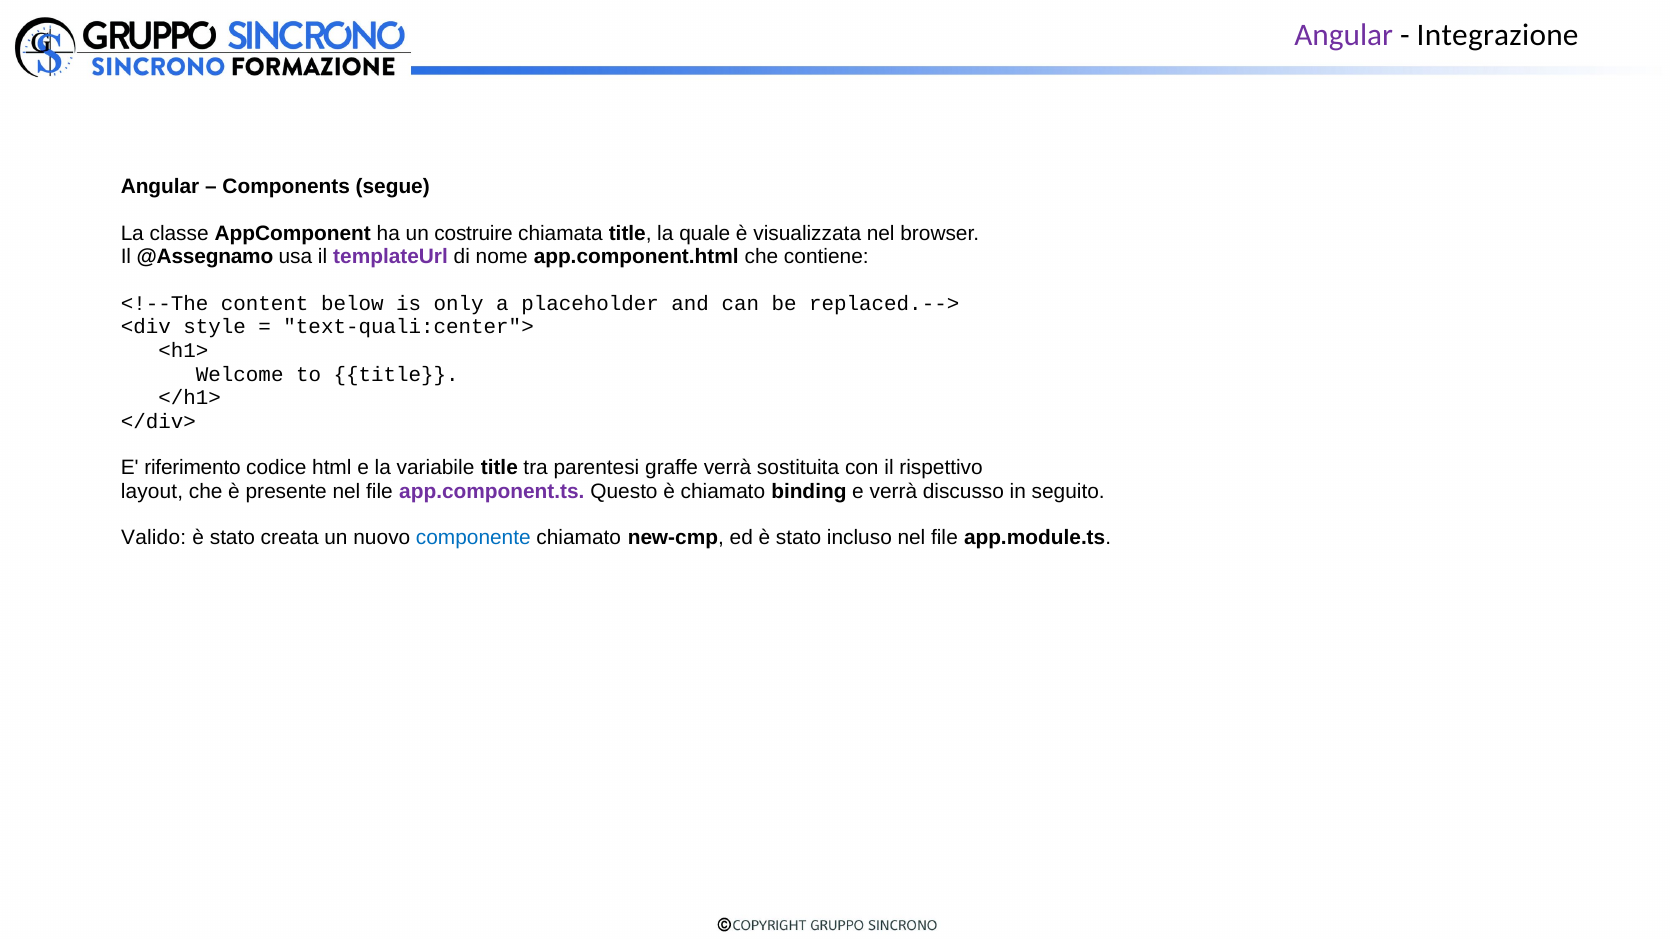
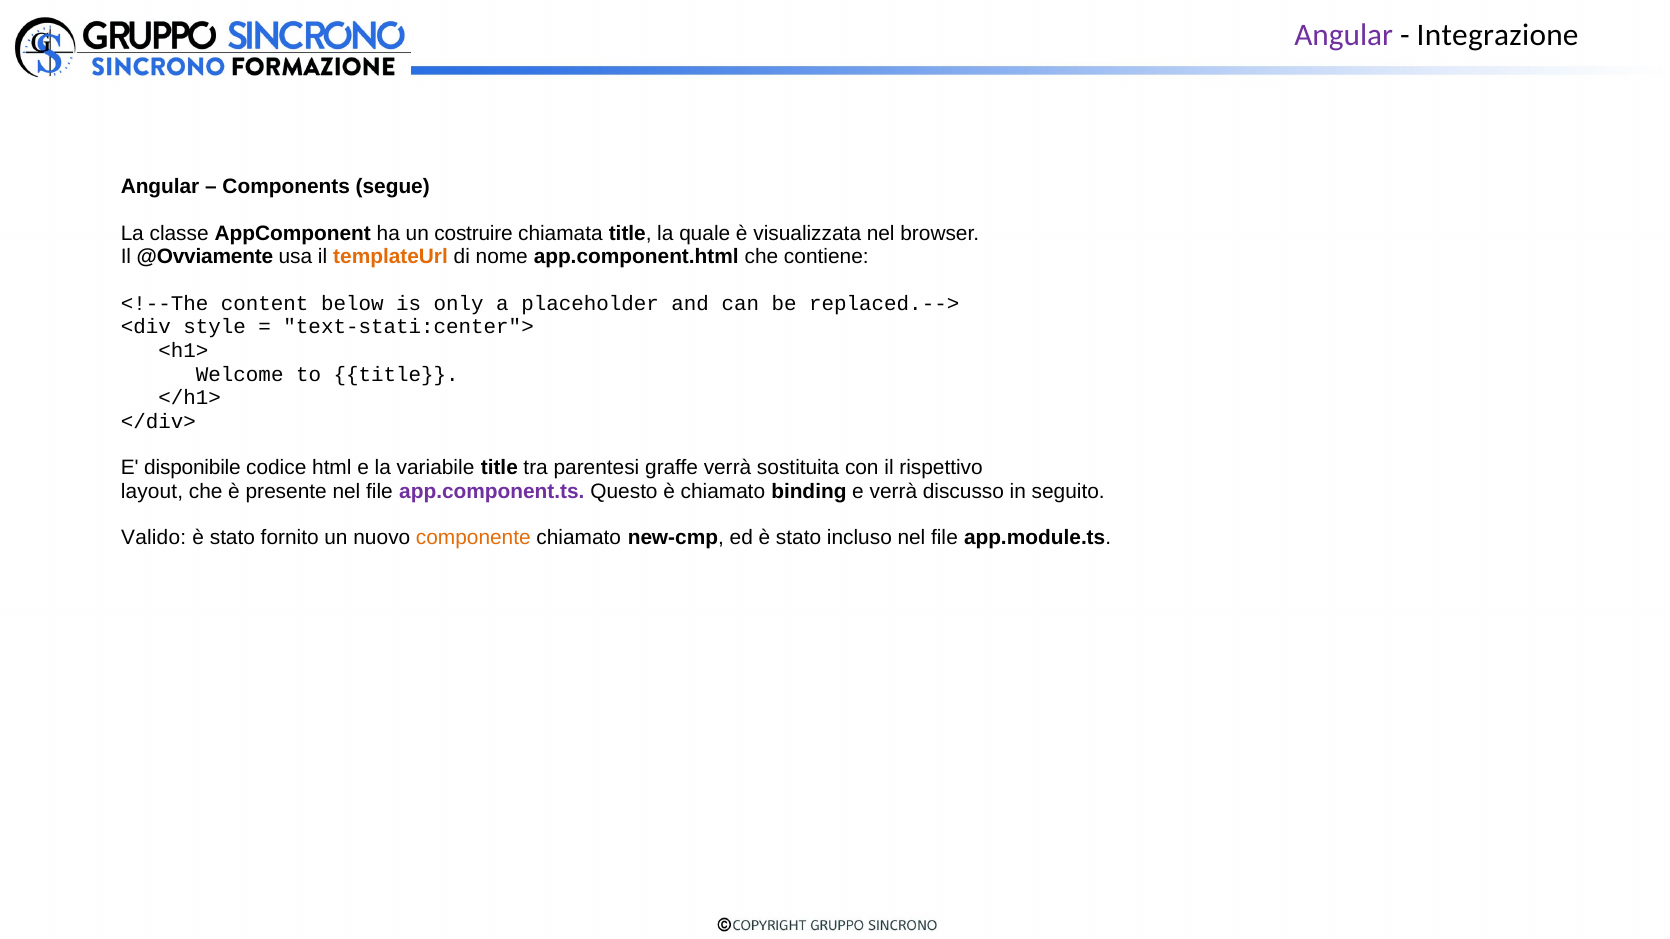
@Assegnamo: @Assegnamo -> @Ovviamente
templateUrl colour: purple -> orange
text-quali:center">: text-quali:center"> -> text-stati:center">
riferimento: riferimento -> disponibile
creata: creata -> fornito
componente colour: blue -> orange
